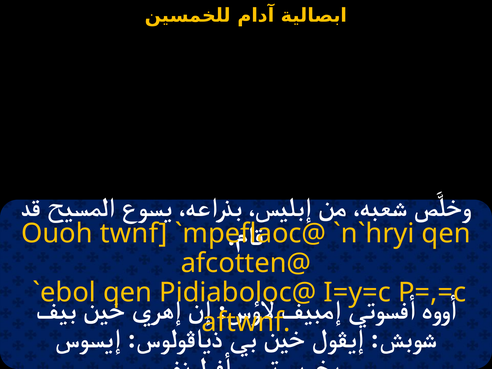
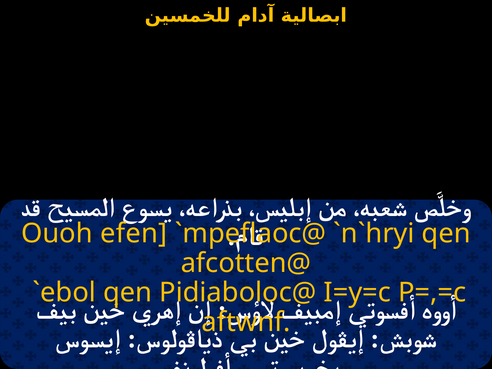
twnf: twnf -> efen
